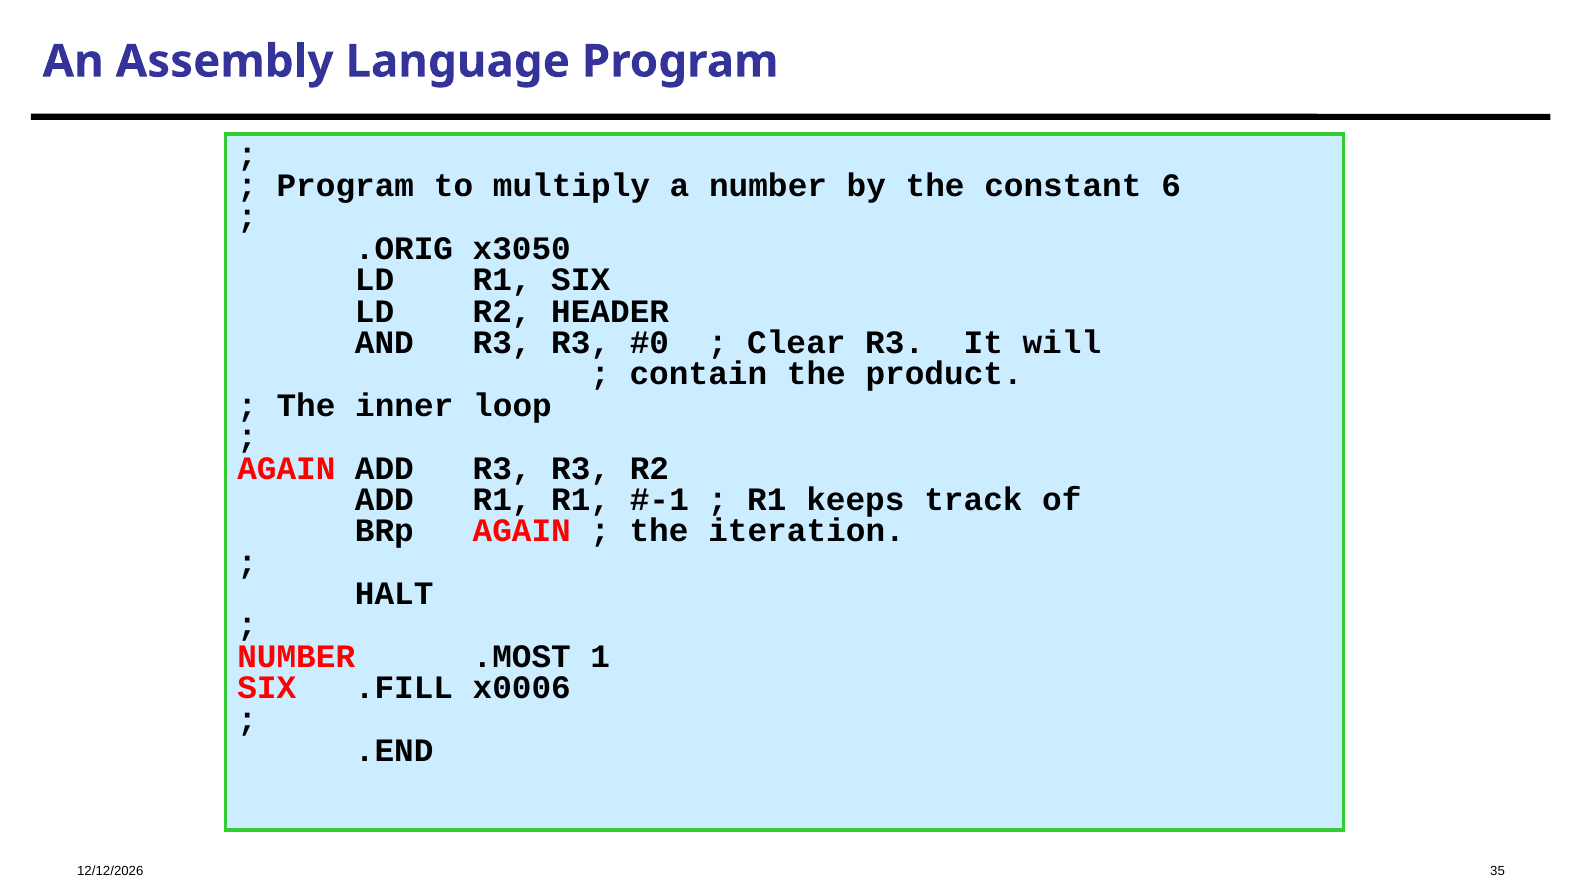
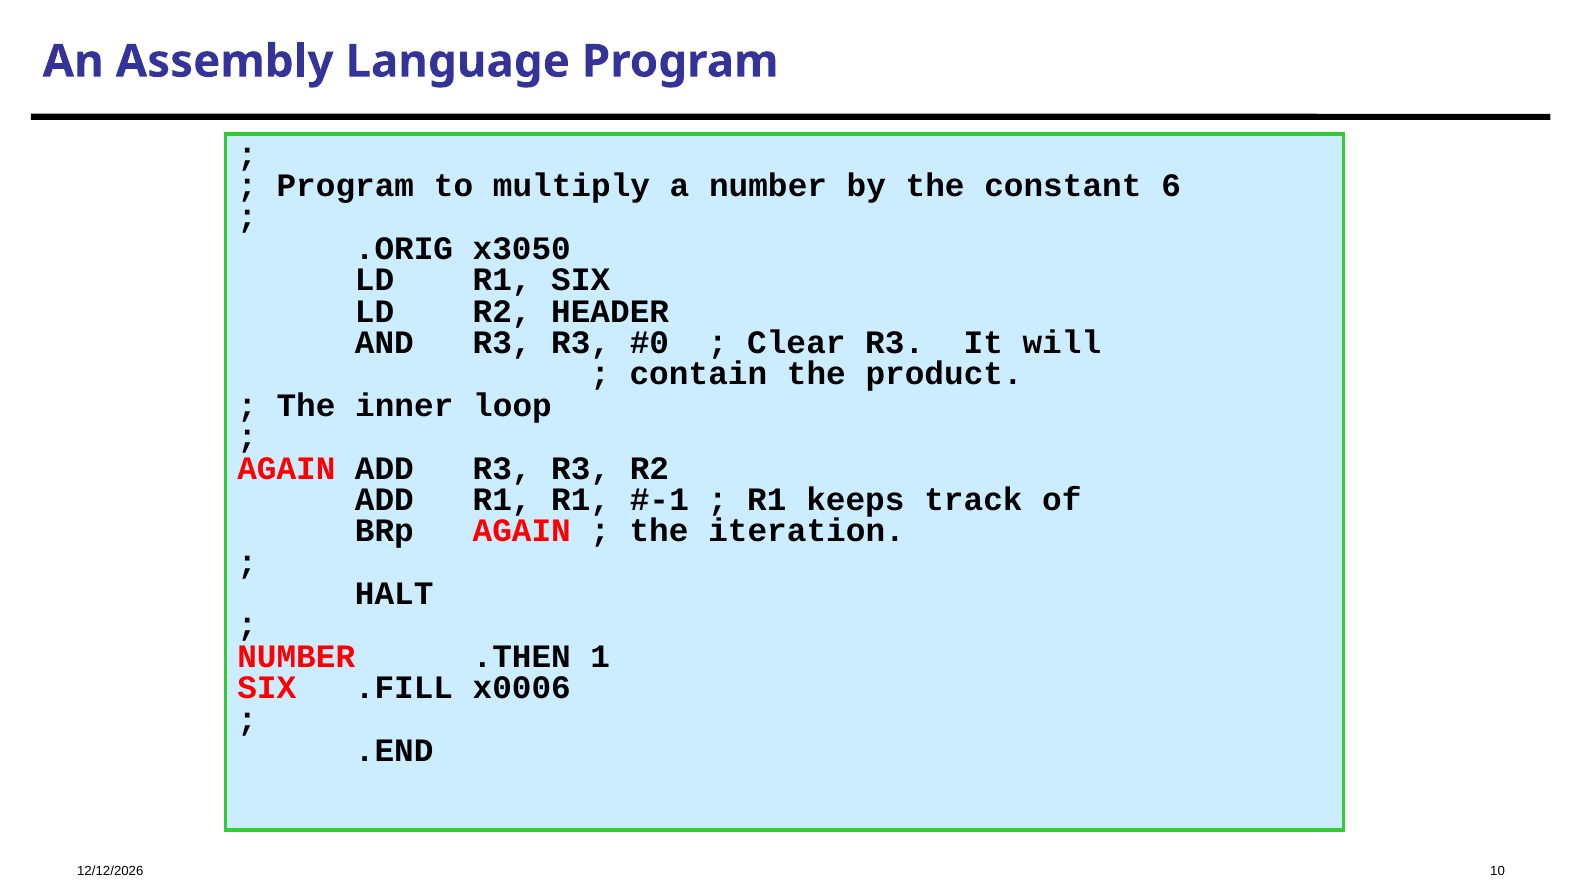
.MOST: .MOST -> .THEN
35: 35 -> 10
